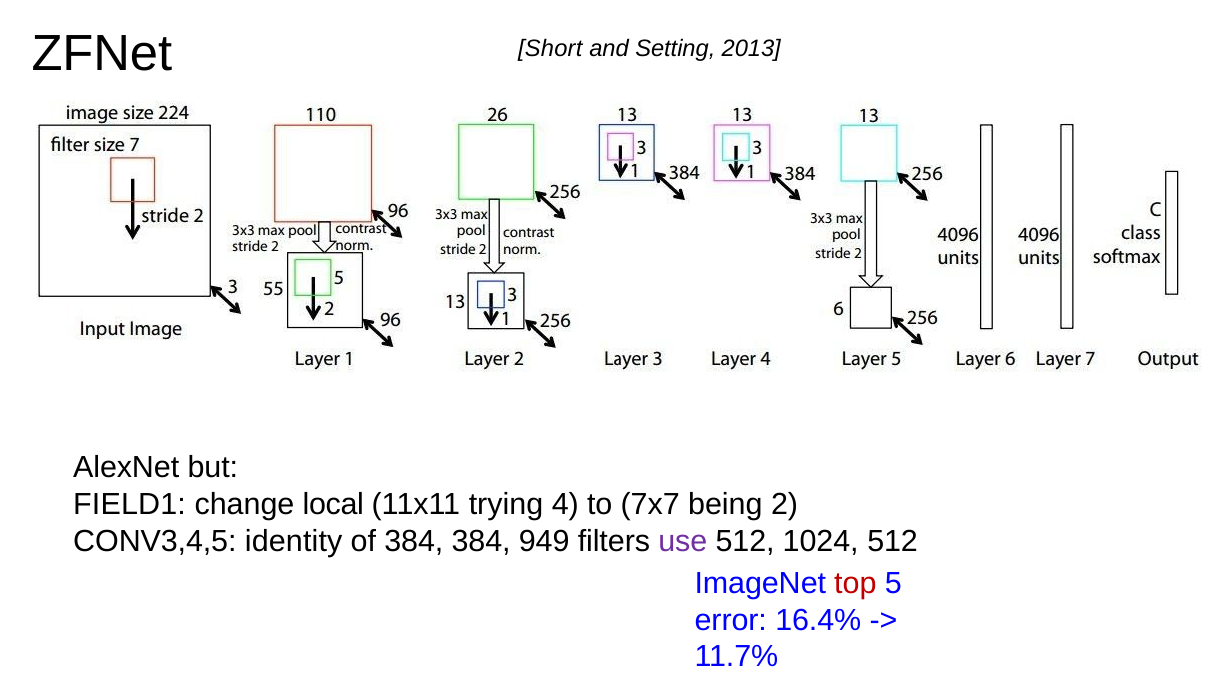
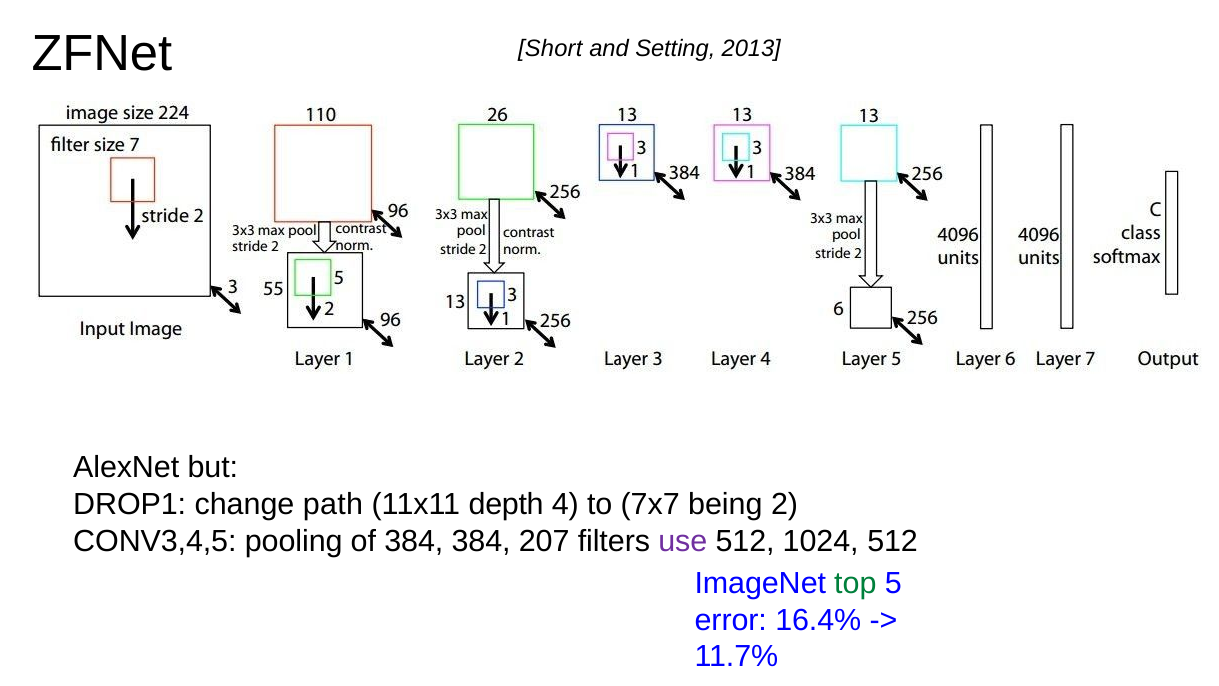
FIELD1: FIELD1 -> DROP1
local: local -> path
trying: trying -> depth
identity: identity -> pooling
949: 949 -> 207
top colour: red -> green
